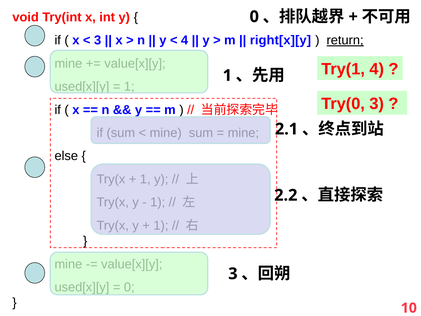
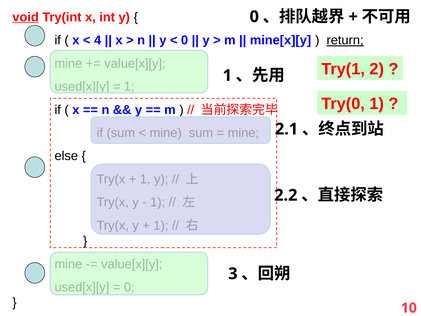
void underline: none -> present
3 at (98, 40): 3 -> 4
4 at (185, 40): 4 -> 0
right[x][y: right[x][y -> mine[x][y
Try(1 4: 4 -> 2
Try(0 3: 3 -> 1
